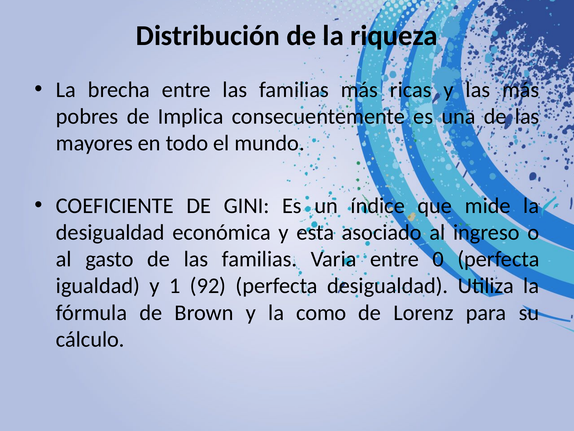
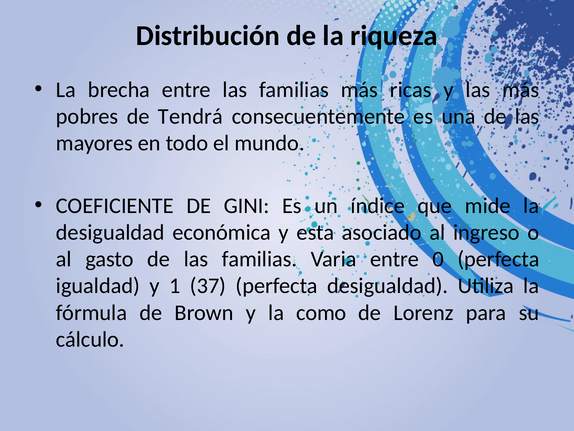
Implica: Implica -> Tendrá
92: 92 -> 37
